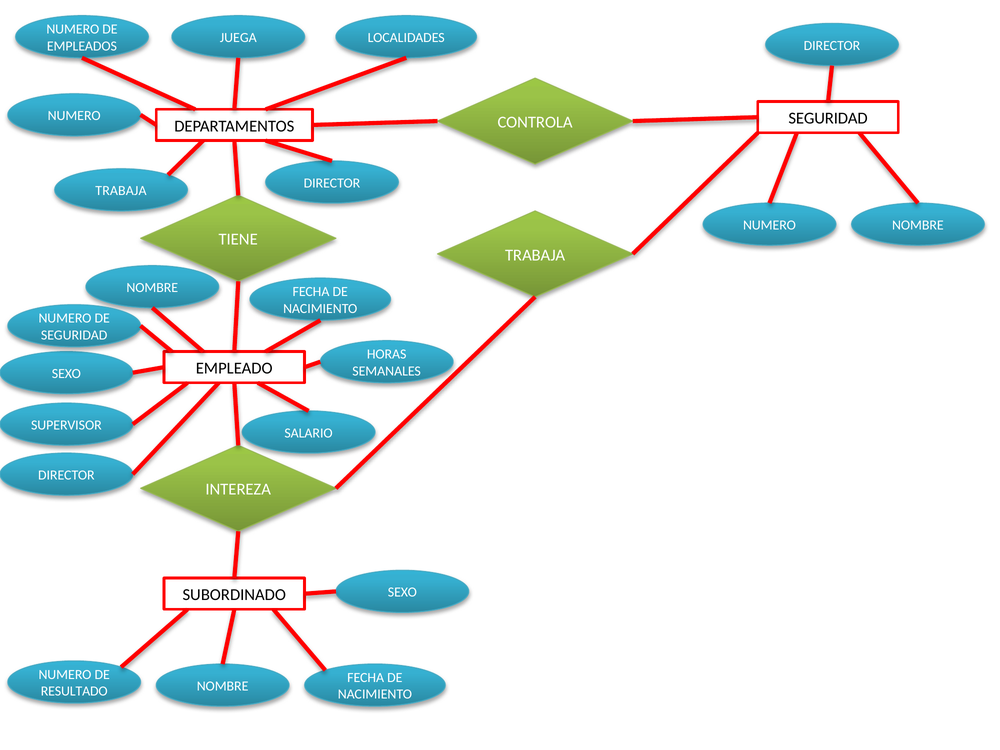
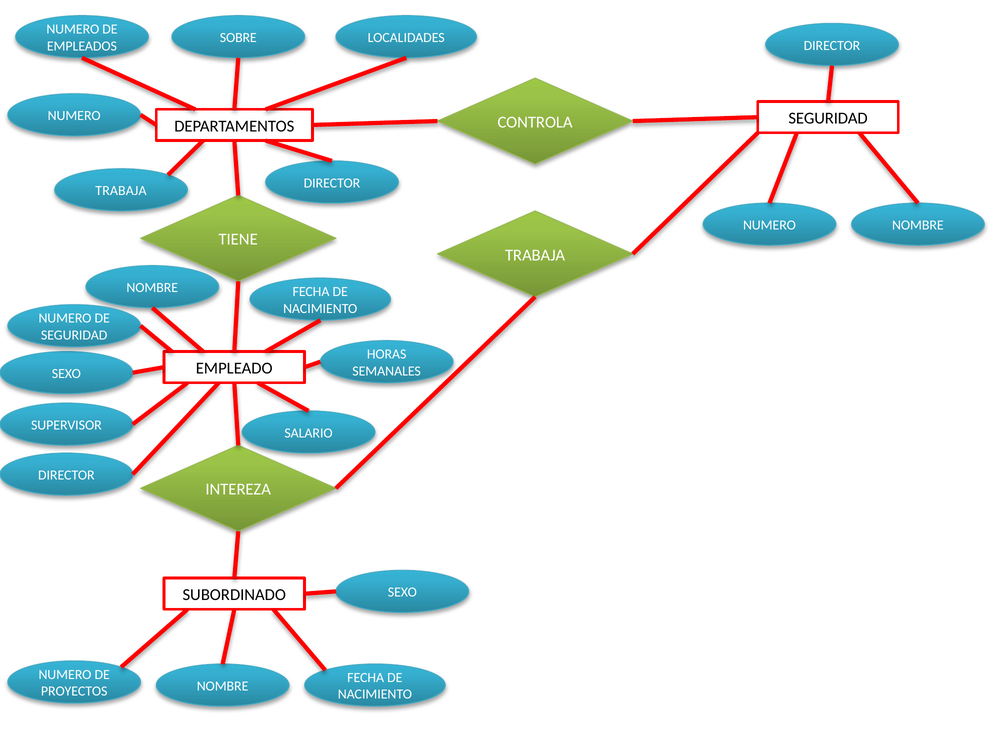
JUEGA: JUEGA -> SOBRE
RESULTADO: RESULTADO -> PROYECTOS
